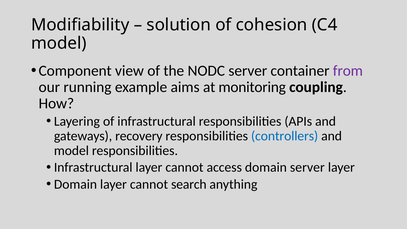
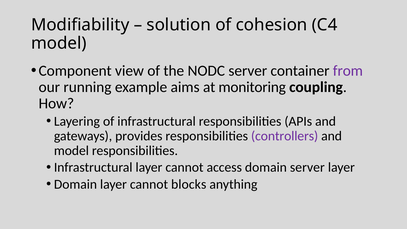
recovery: recovery -> provides
controllers colour: blue -> purple
search: search -> blocks
